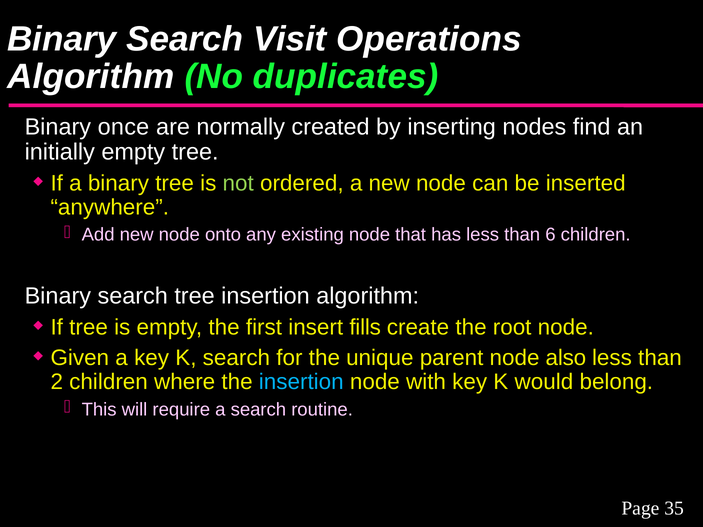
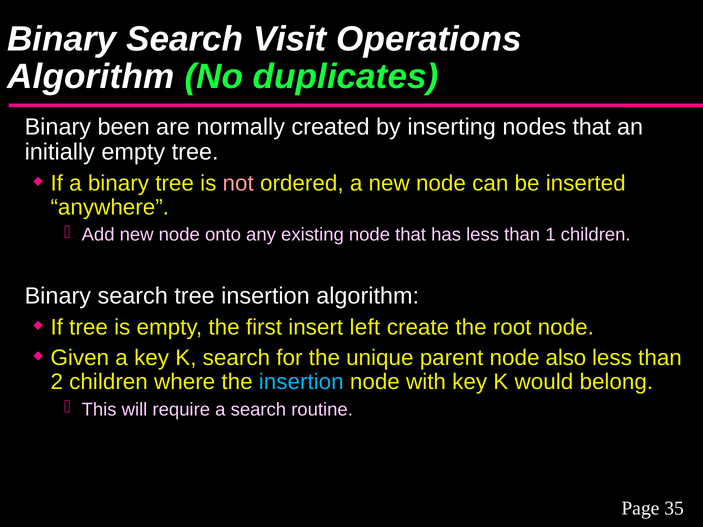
once: once -> been
nodes find: find -> that
not colour: light green -> pink
6: 6 -> 1
fills: fills -> left
